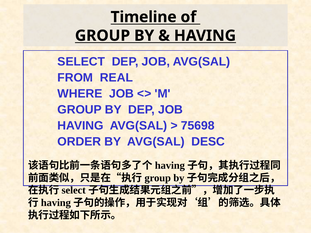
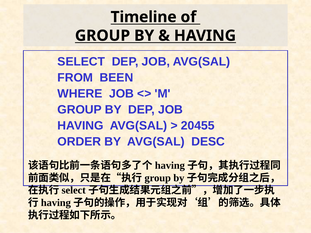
REAL: REAL -> BEEN
75698: 75698 -> 20455
